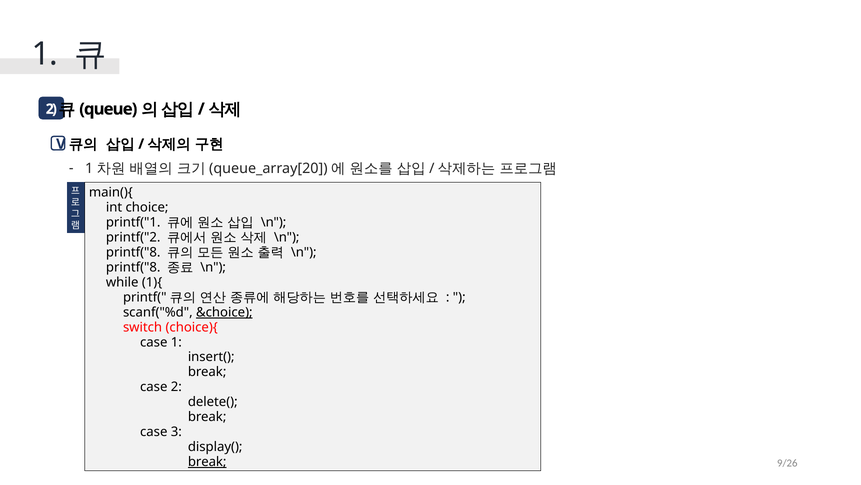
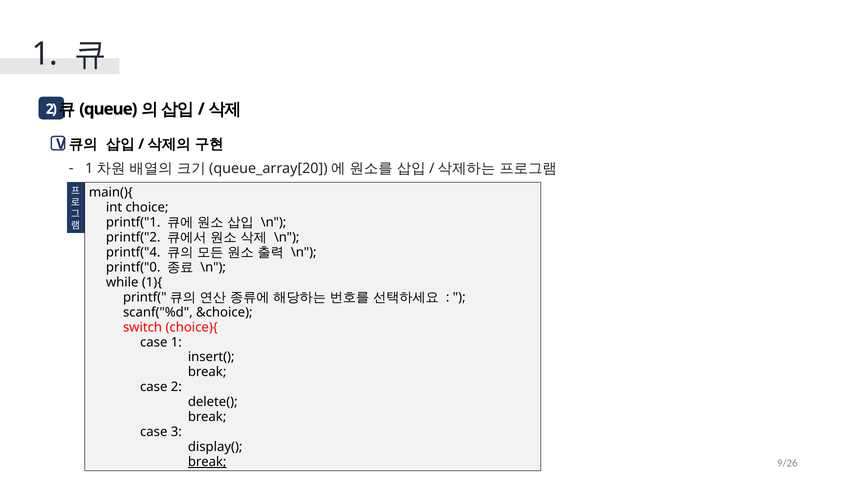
printf("8 at (133, 252): printf("8 -> printf("4
printf("8 at (133, 267): printf("8 -> printf("0
&choice underline: present -> none
